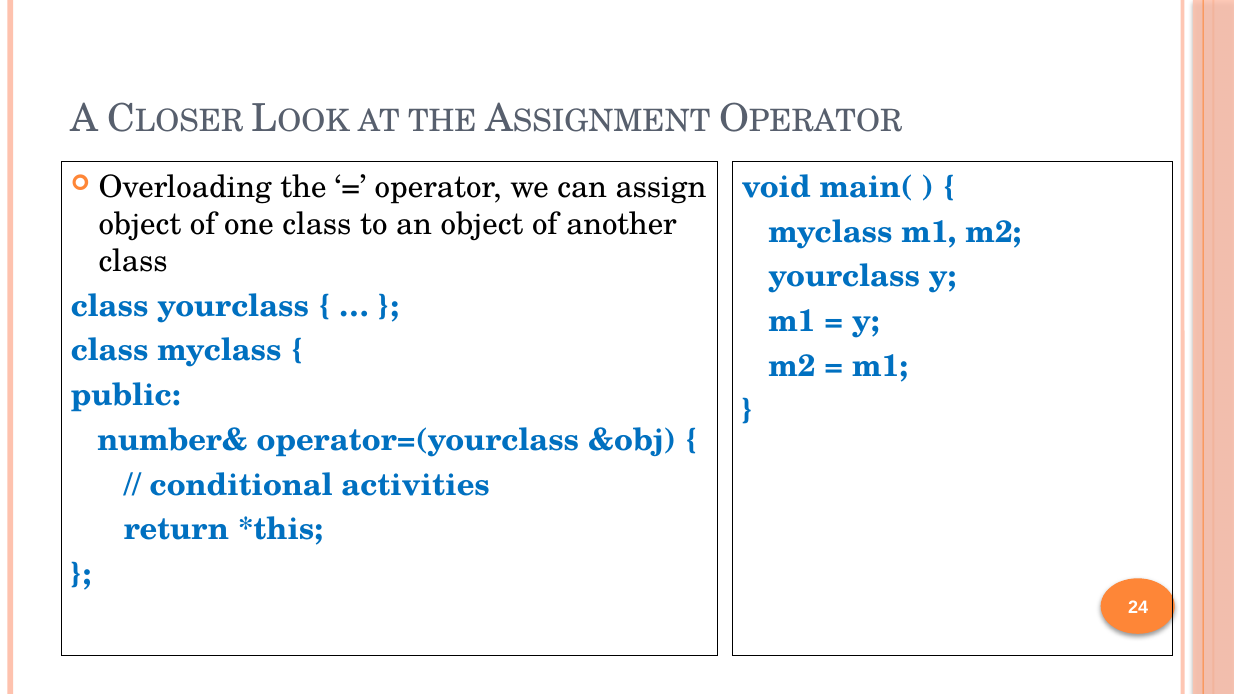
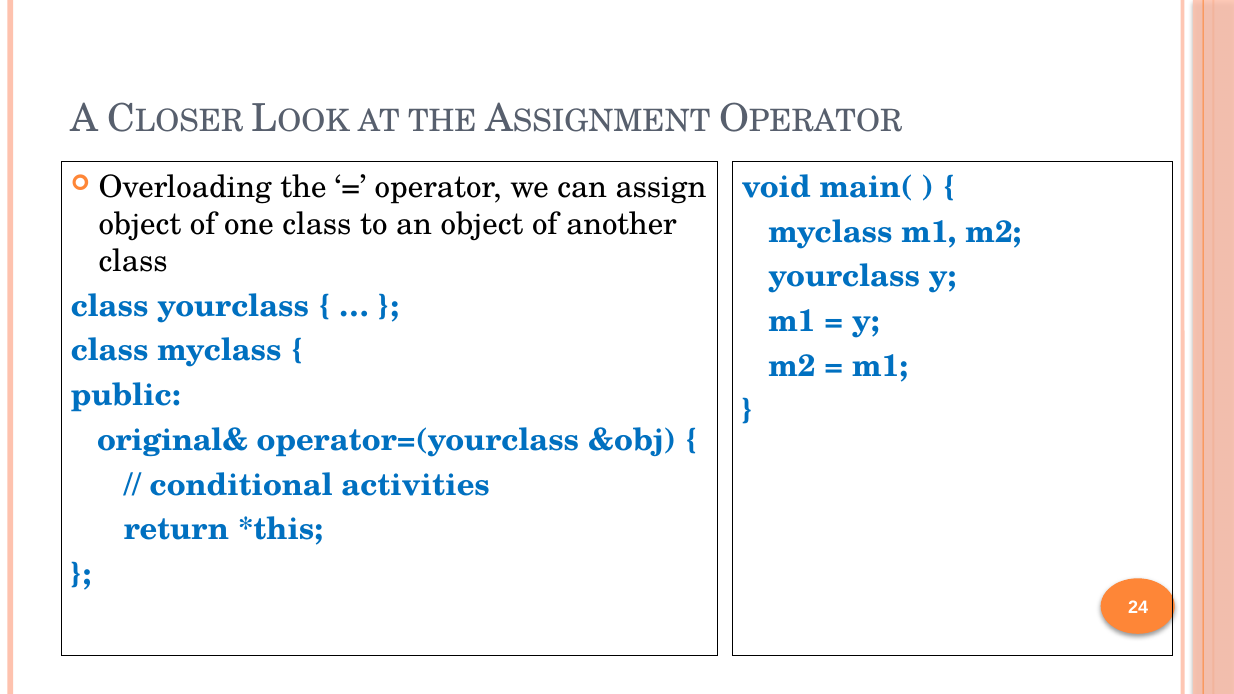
number&: number& -> original&
